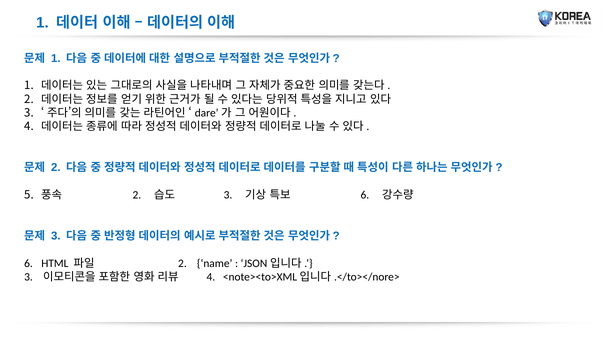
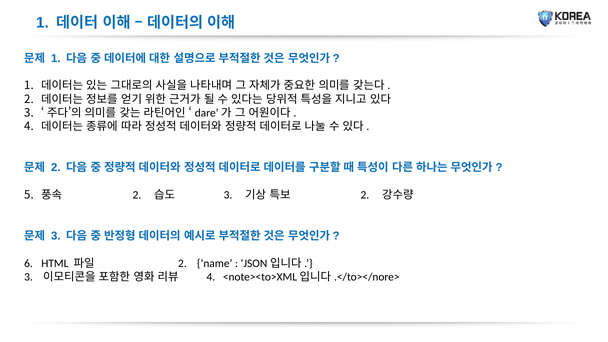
6 at (365, 195): 6 -> 2
